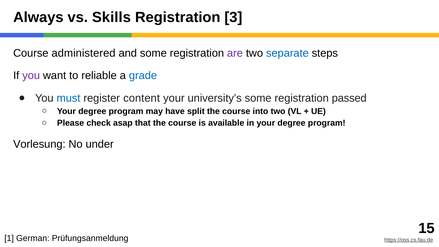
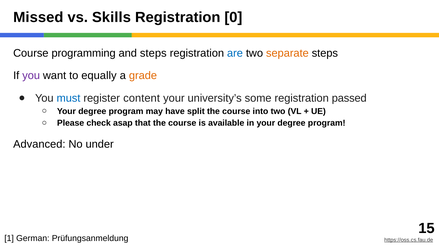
Always: Always -> Missed
3: 3 -> 0
administered: administered -> programming
and some: some -> steps
are colour: purple -> blue
separate colour: blue -> orange
reliable: reliable -> equally
grade colour: blue -> orange
Vorlesung: Vorlesung -> Advanced
